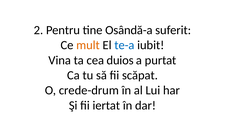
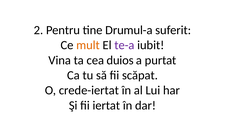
Osândă-a: Osândă-a -> Drumul-a
te-a colour: blue -> purple
crede-drum: crede-drum -> crede-iertat
